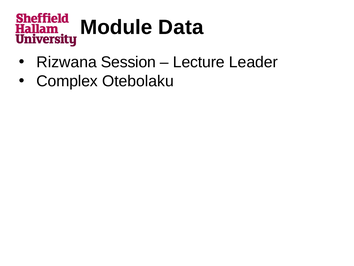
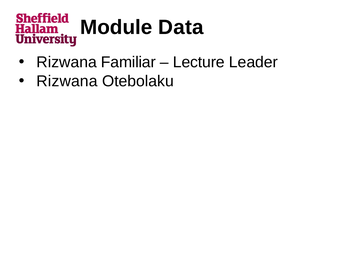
Session: Session -> Familiar
Complex at (67, 81): Complex -> Rizwana
